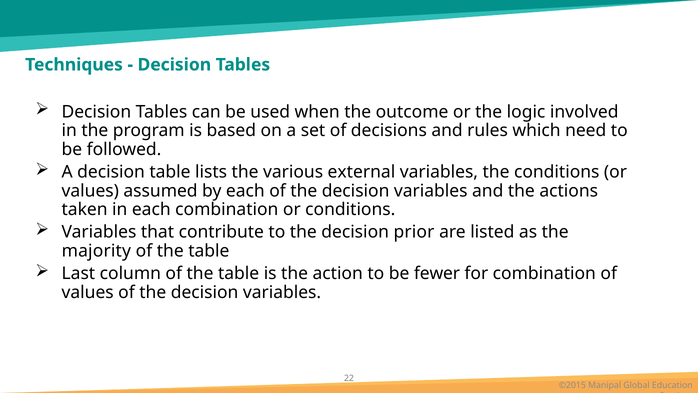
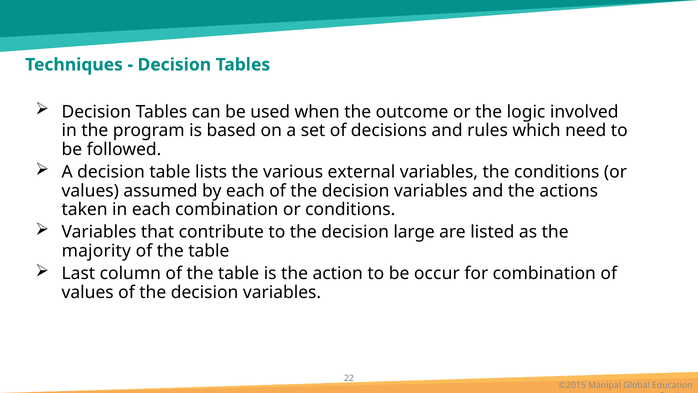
prior: prior -> large
fewer: fewer -> occur
